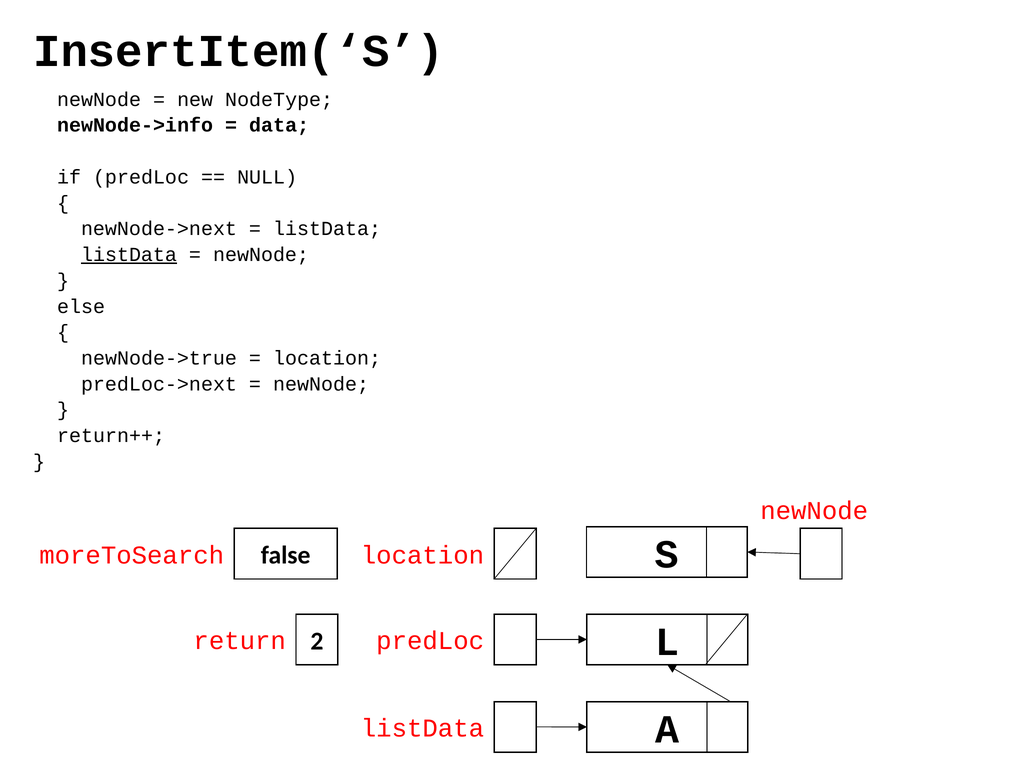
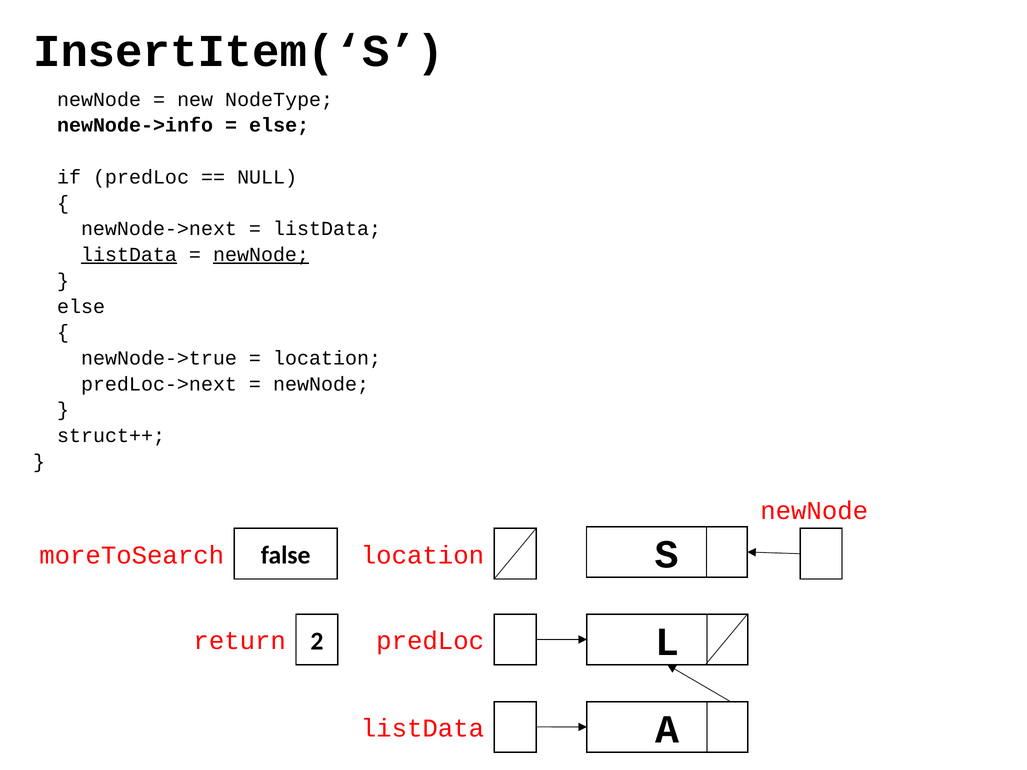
data at (279, 125): data -> else
newNode at (261, 255) underline: none -> present
return++: return++ -> struct++
